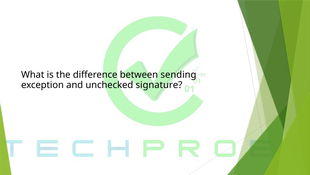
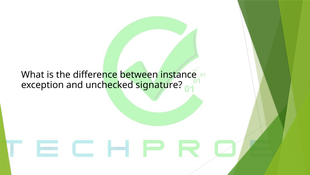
sending: sending -> instance
